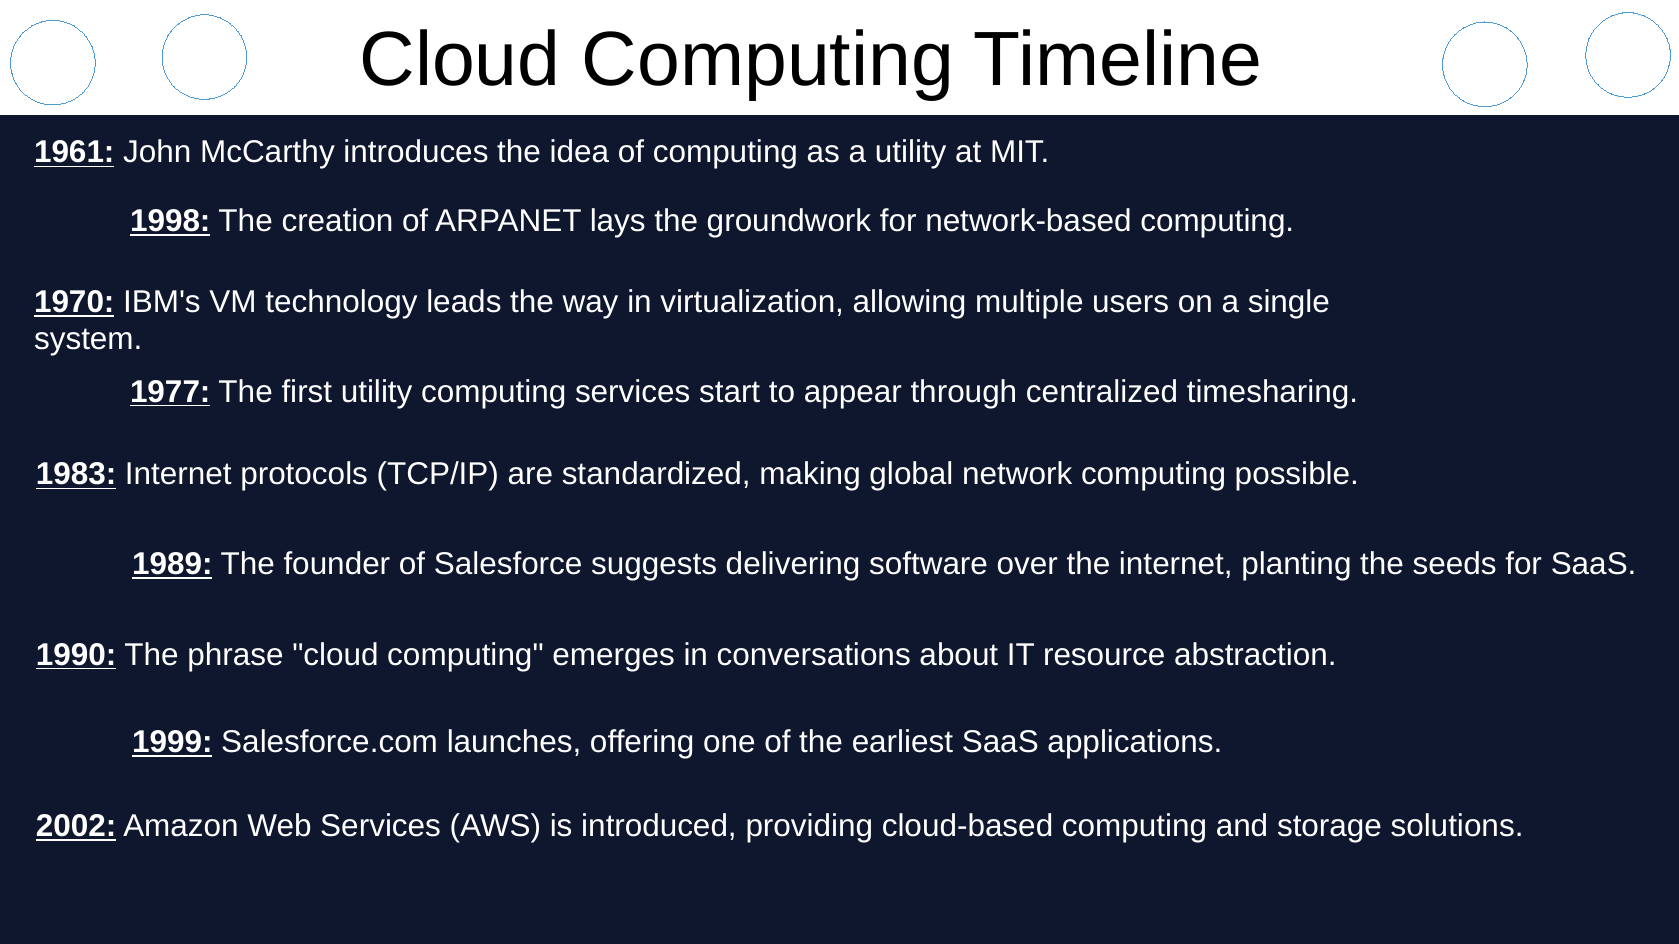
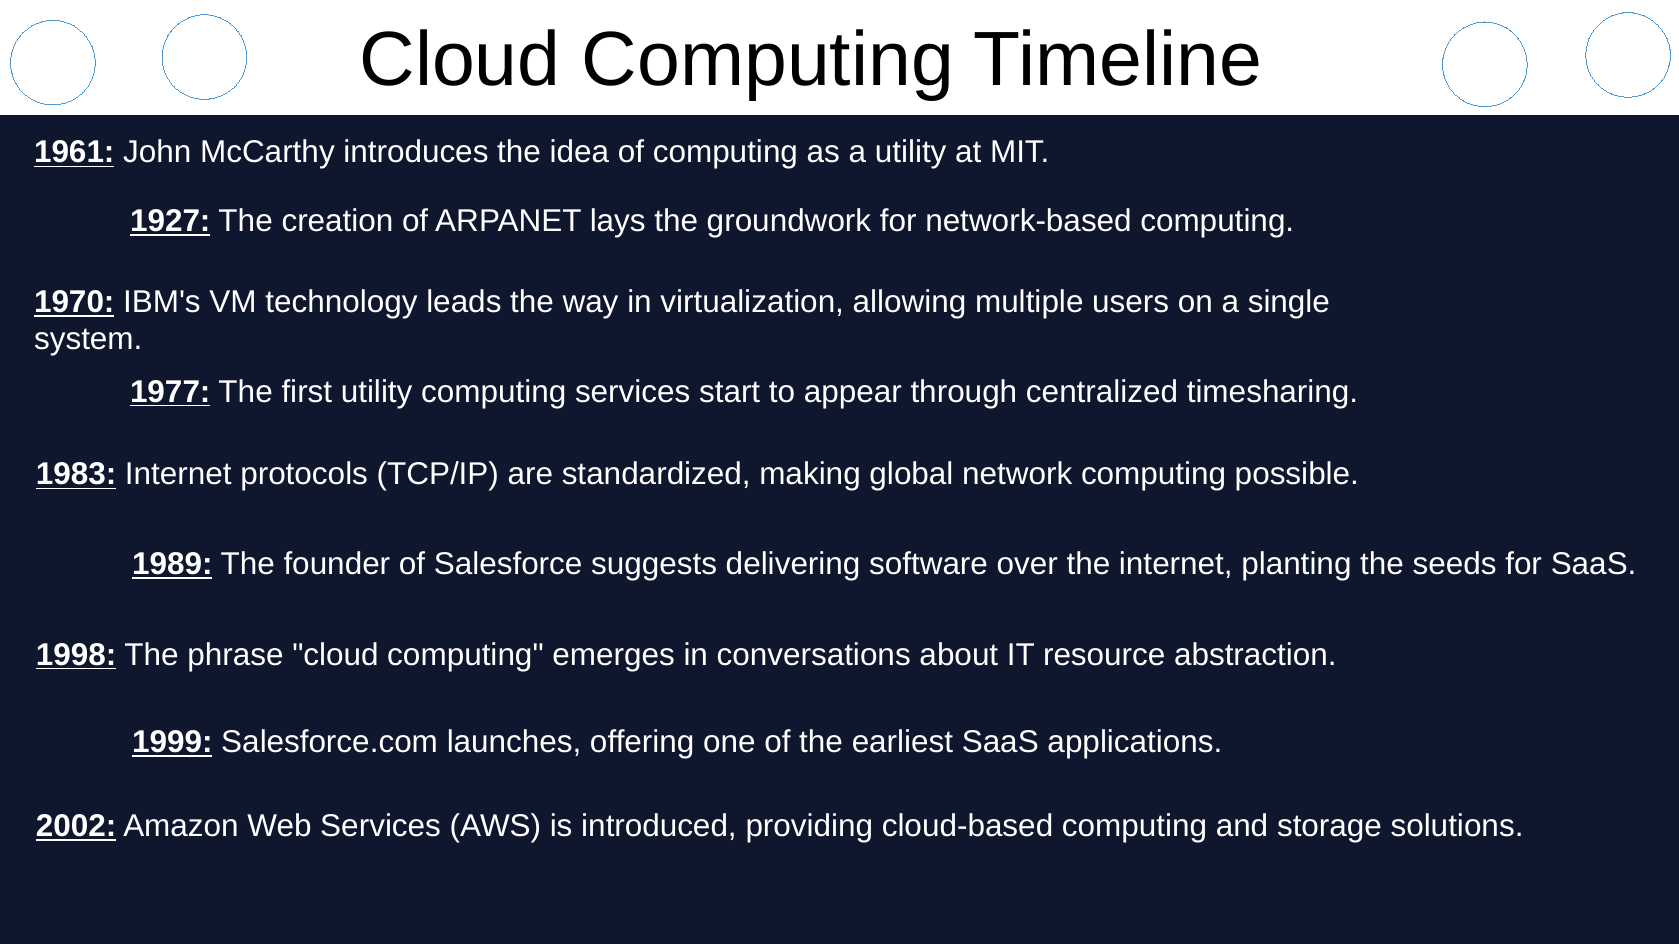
1998: 1998 -> 1927
1990: 1990 -> 1998
